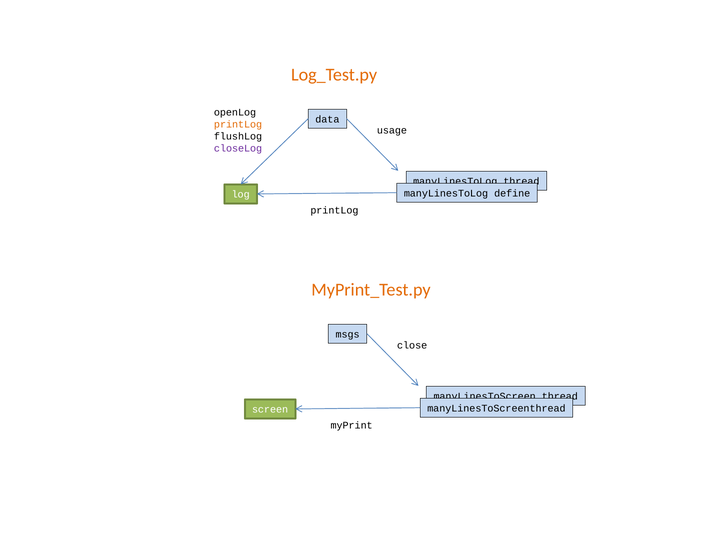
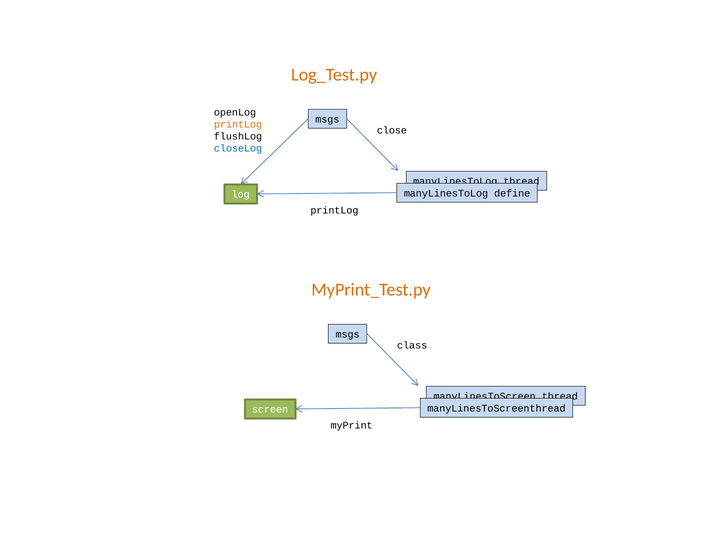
data at (327, 119): data -> msgs
usage: usage -> close
closeLog colour: purple -> blue
close: close -> class
